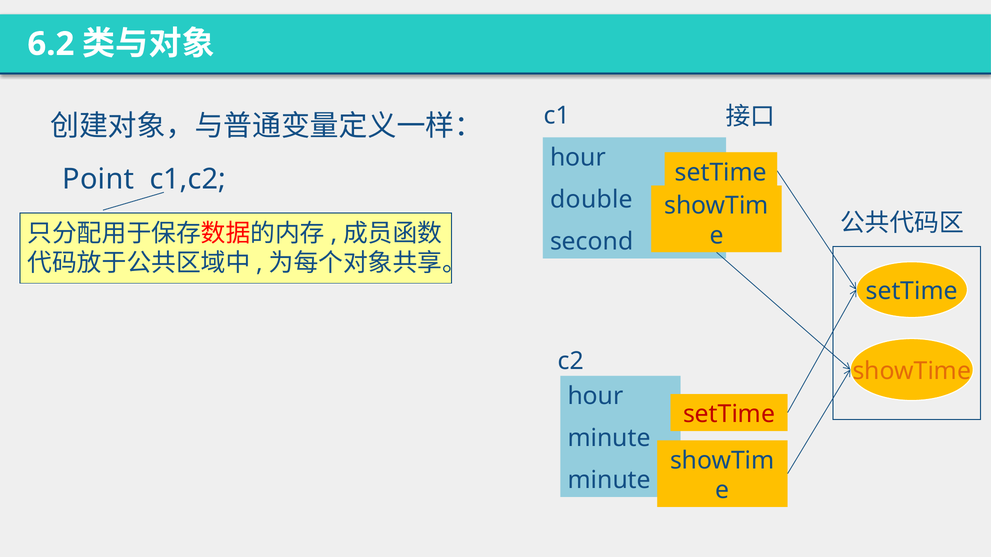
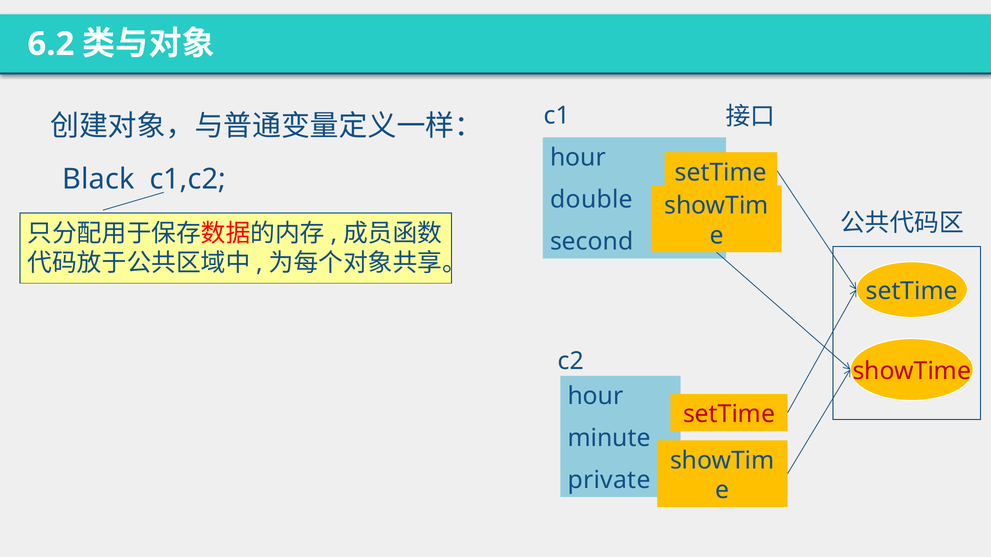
Point: Point -> Black
showTime colour: orange -> red
minute at (609, 481): minute -> private
